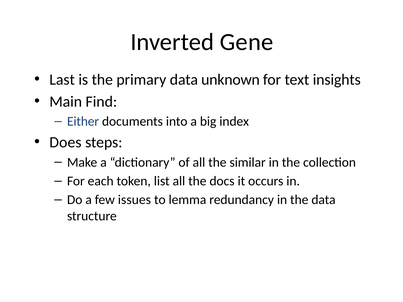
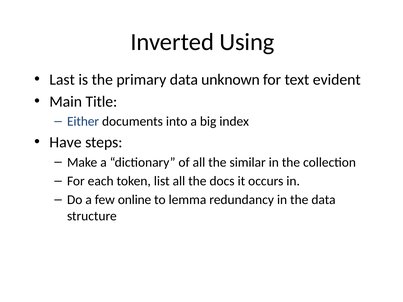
Gene: Gene -> Using
insights: insights -> evident
Find: Find -> Title
Does: Does -> Have
issues: issues -> online
